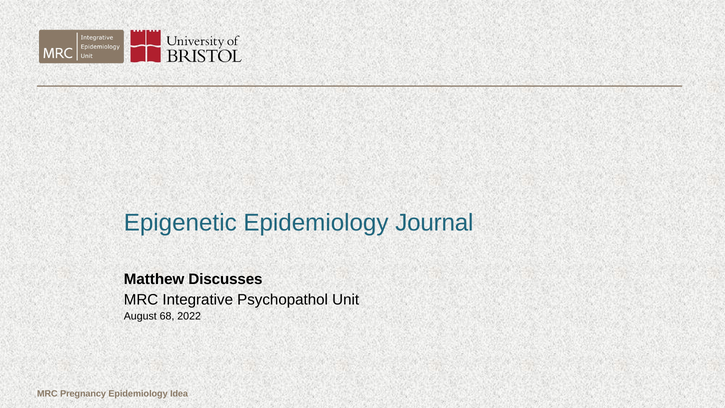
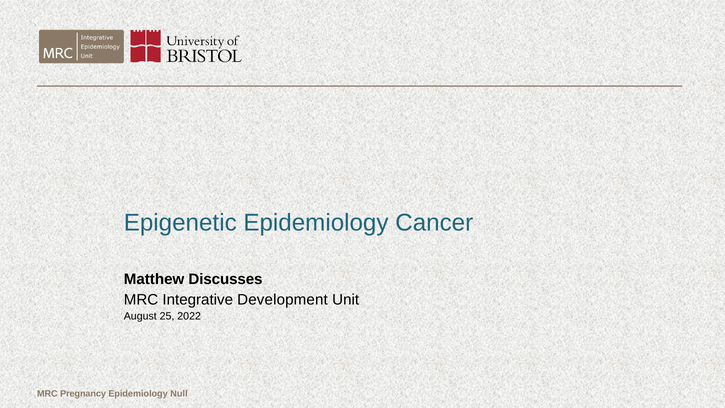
Journal: Journal -> Cancer
Psychopathol: Psychopathol -> Development
68: 68 -> 25
Idea: Idea -> Null
